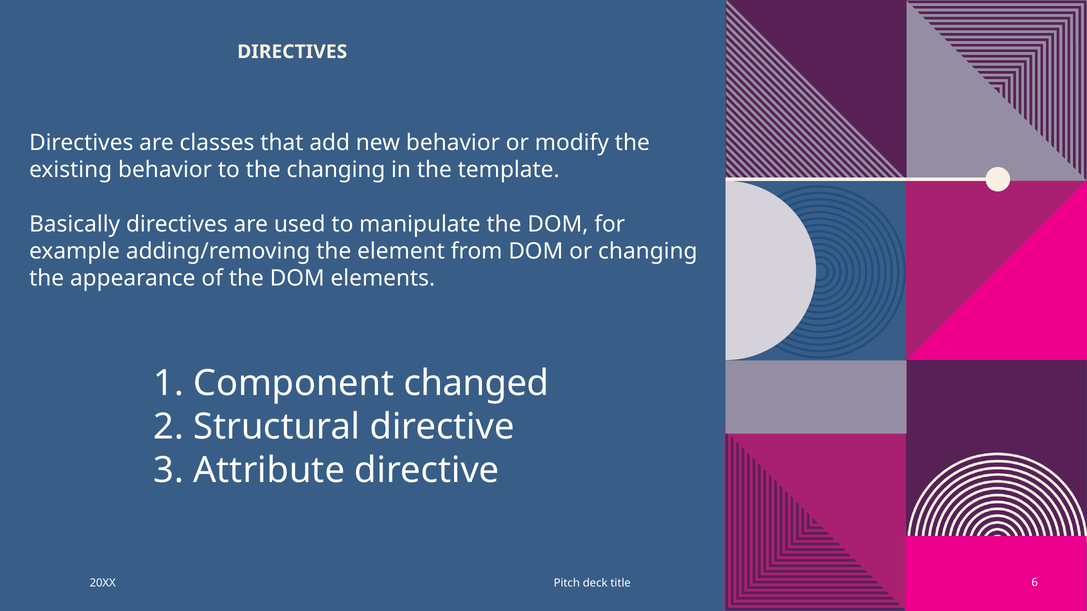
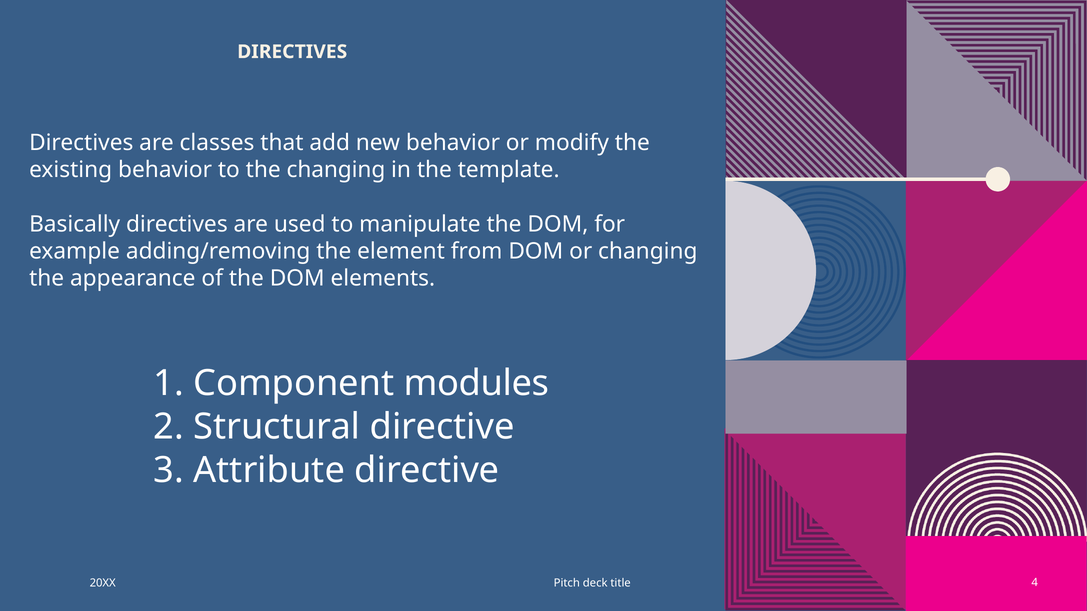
changed: changed -> modules
6: 6 -> 4
